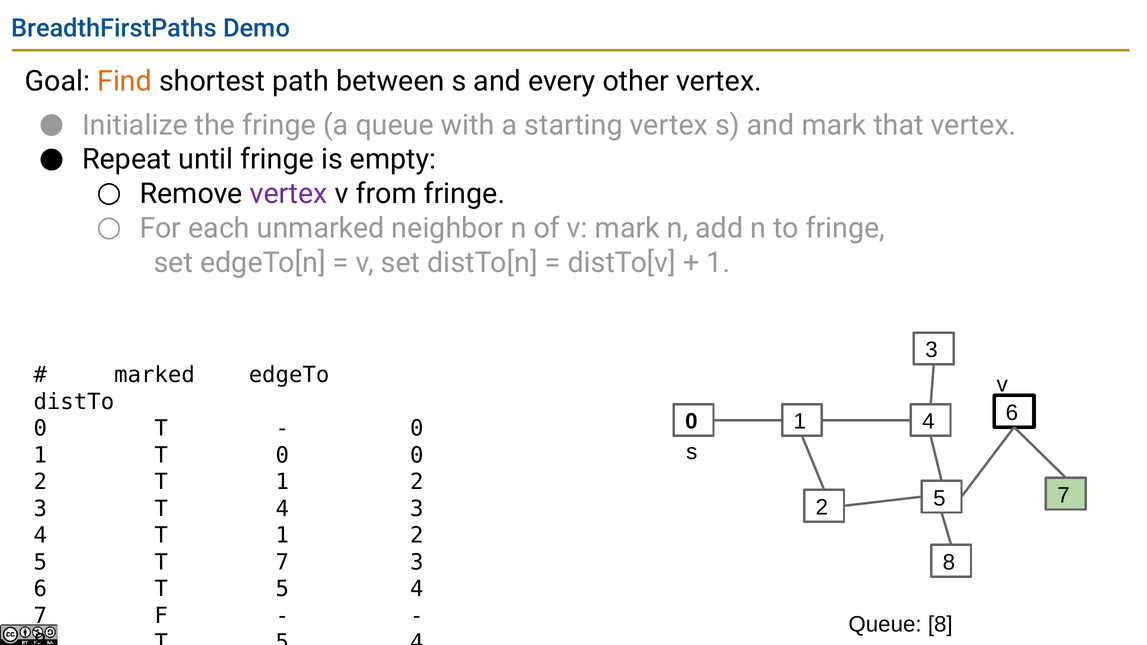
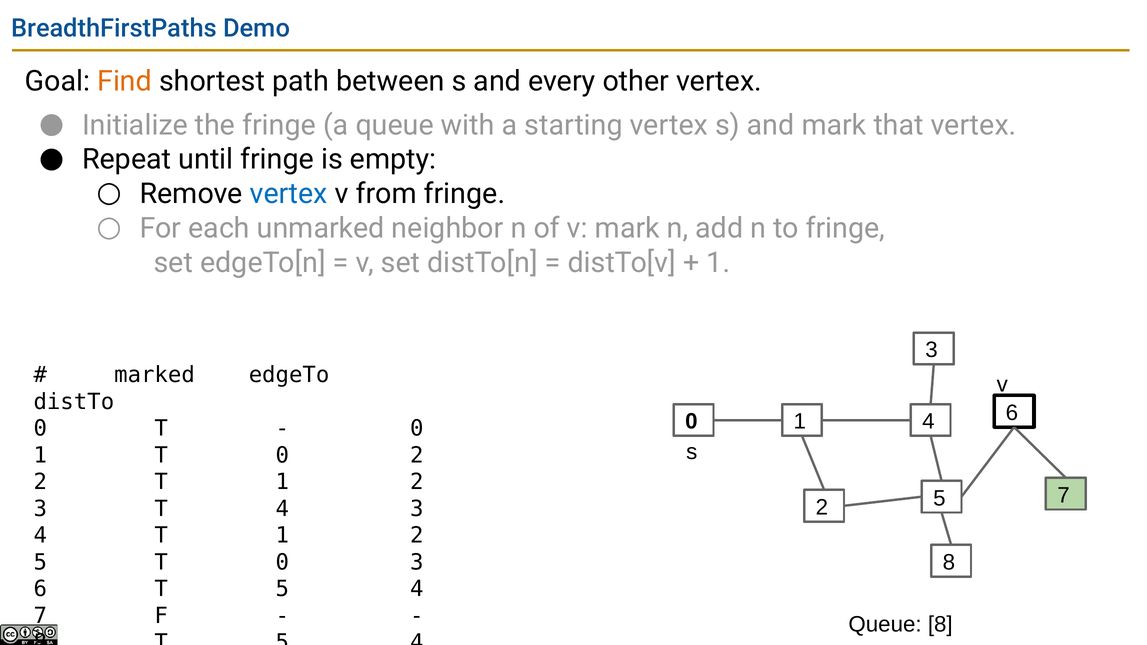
vertex at (289, 194) colour: purple -> blue
0 0: 0 -> 2
5 T 7: 7 -> 0
